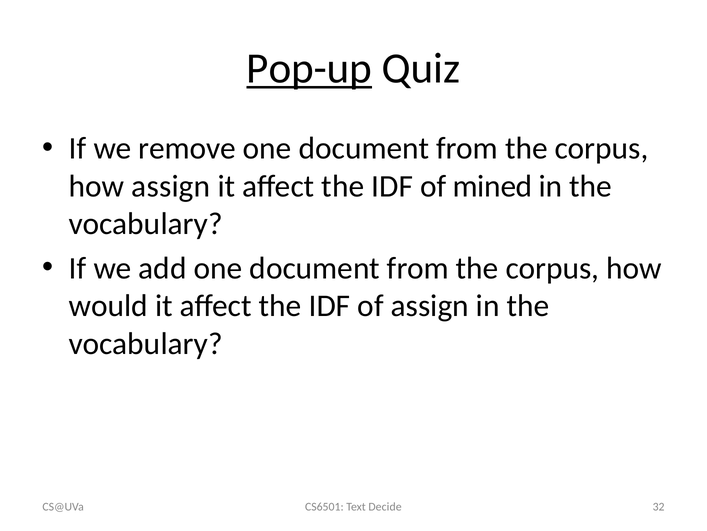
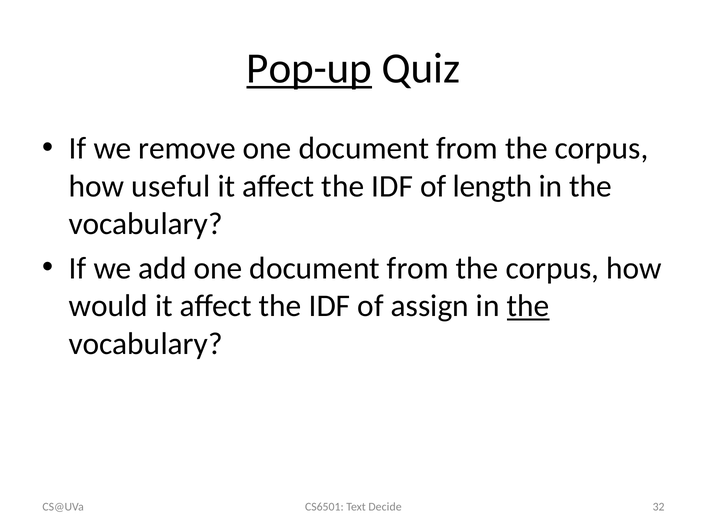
how assign: assign -> useful
mined: mined -> length
the at (528, 305) underline: none -> present
